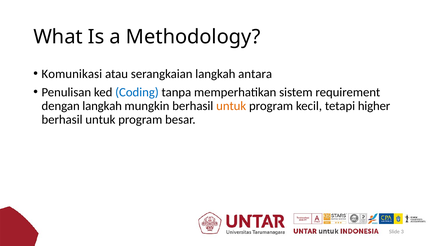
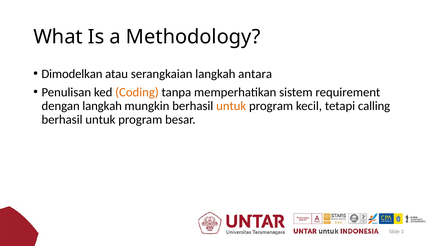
Komunikasi: Komunikasi -> Dimodelkan
Coding colour: blue -> orange
higher: higher -> calling
